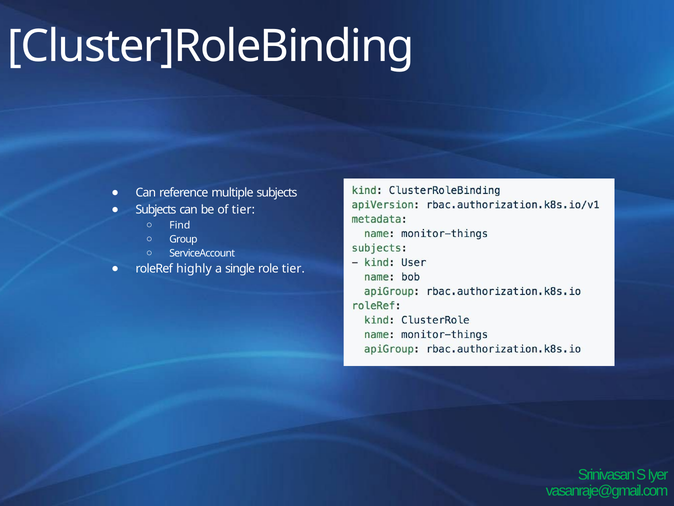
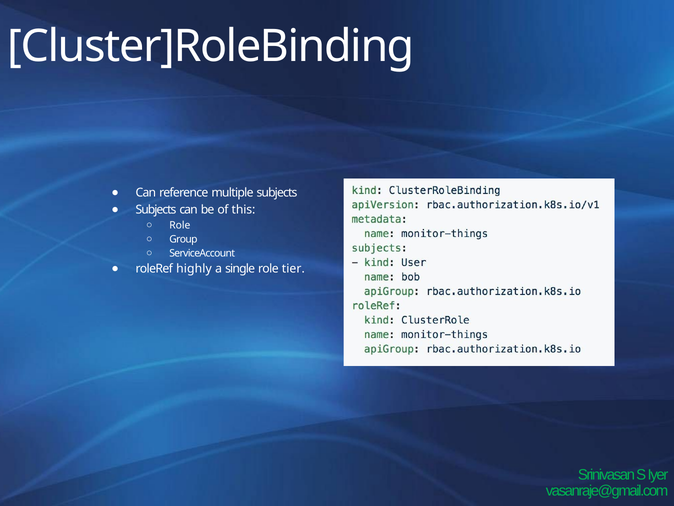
of tier: tier -> this
Find at (180, 225): Find -> Role
